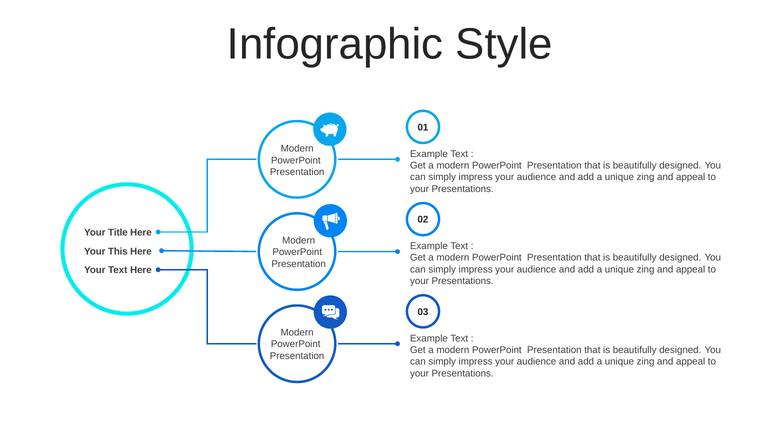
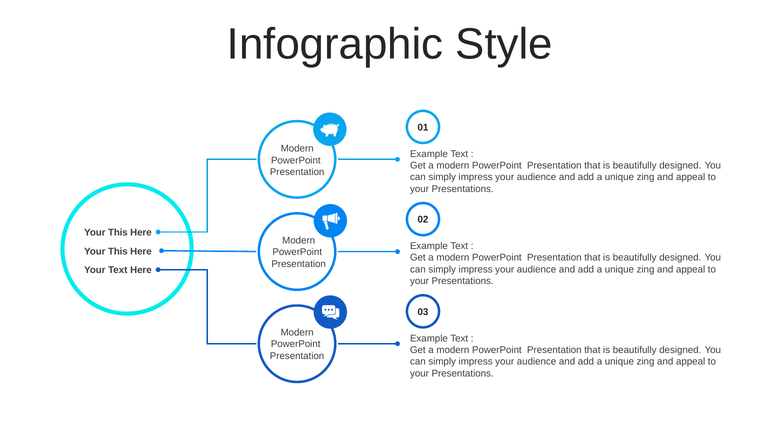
Title at (118, 232): Title -> This
